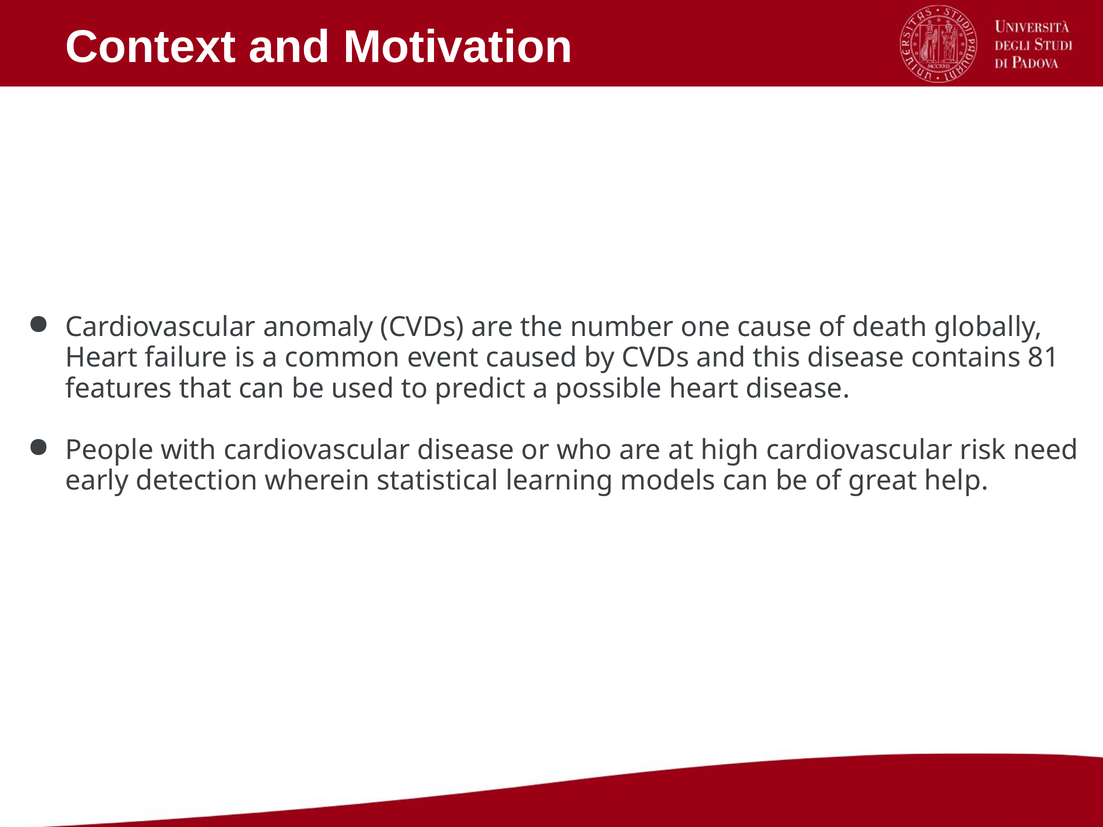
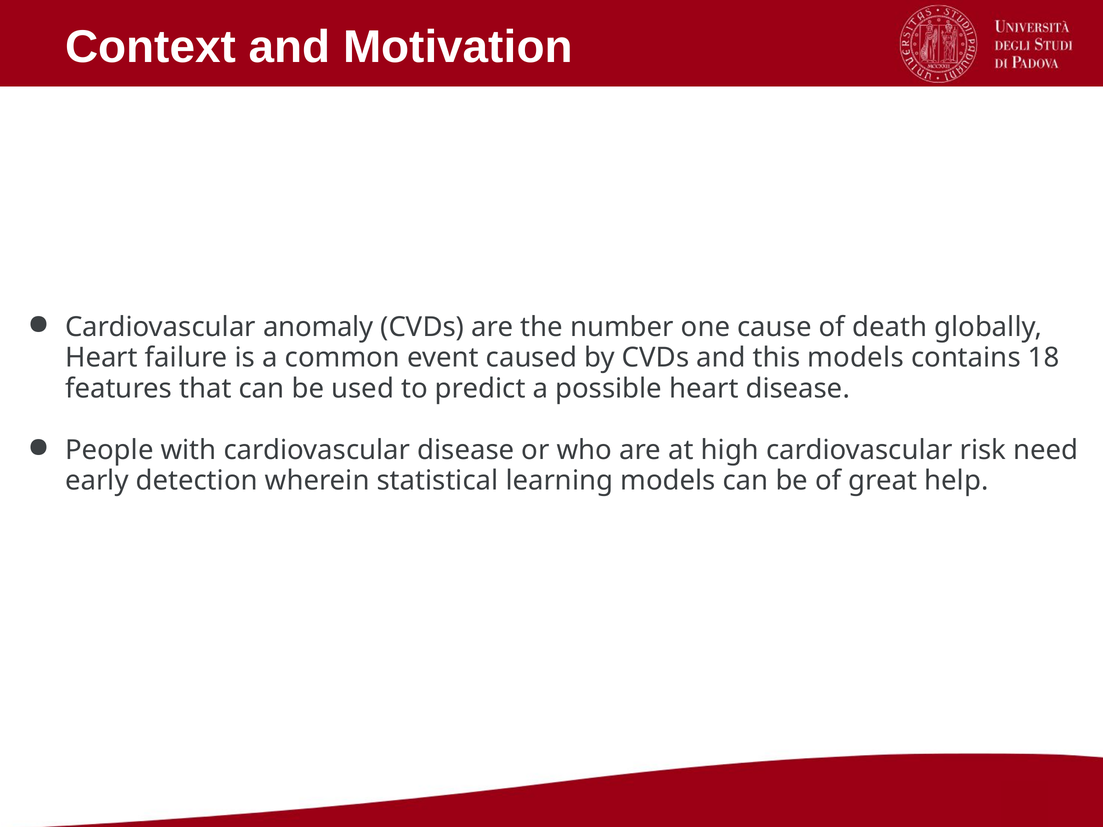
this disease: disease -> models
81: 81 -> 18
